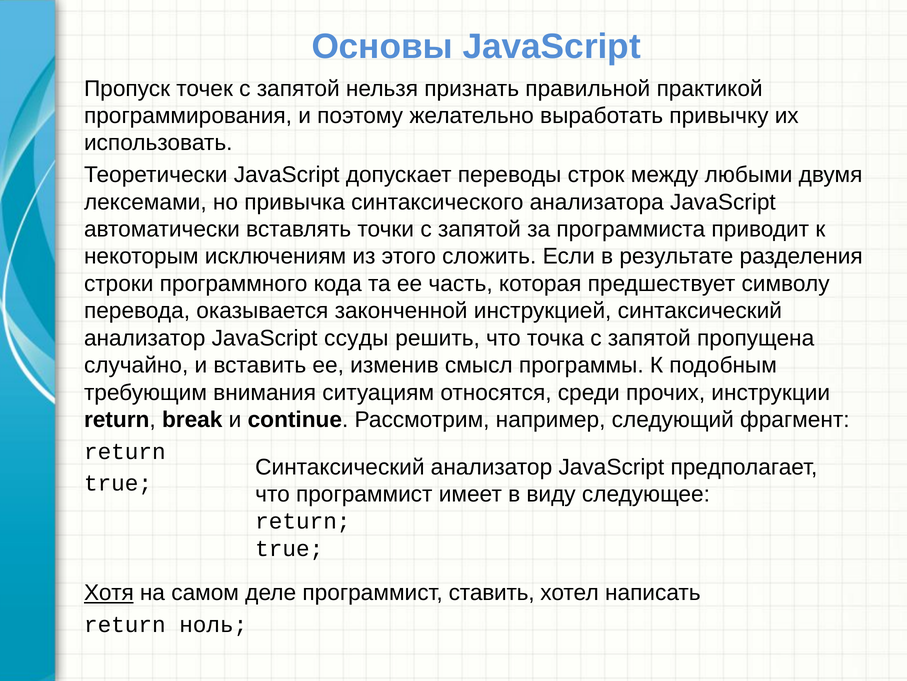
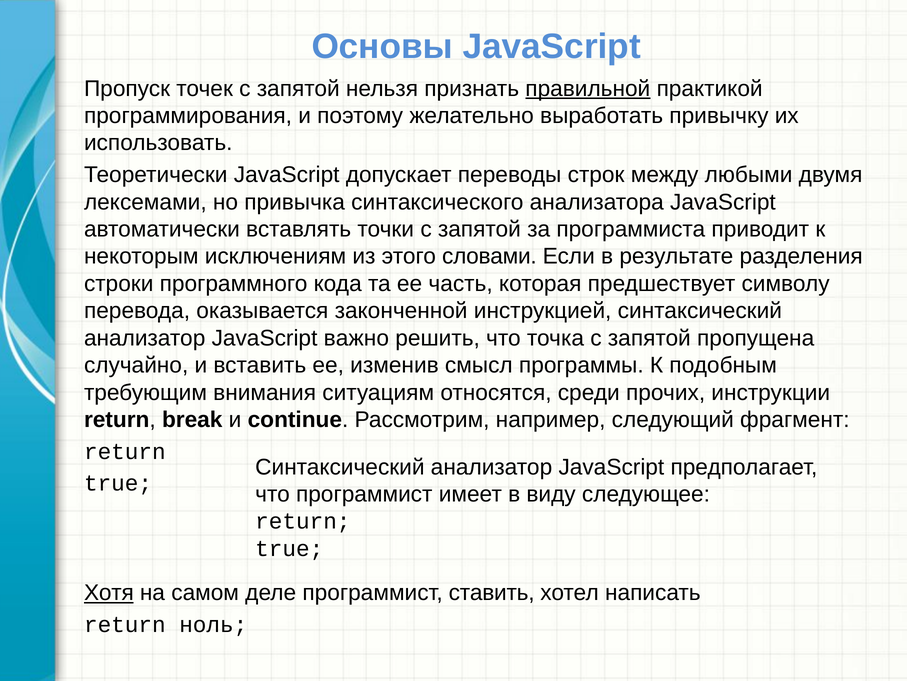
правильной underline: none -> present
сложить: сложить -> словами
ссуды: ссуды -> важно
